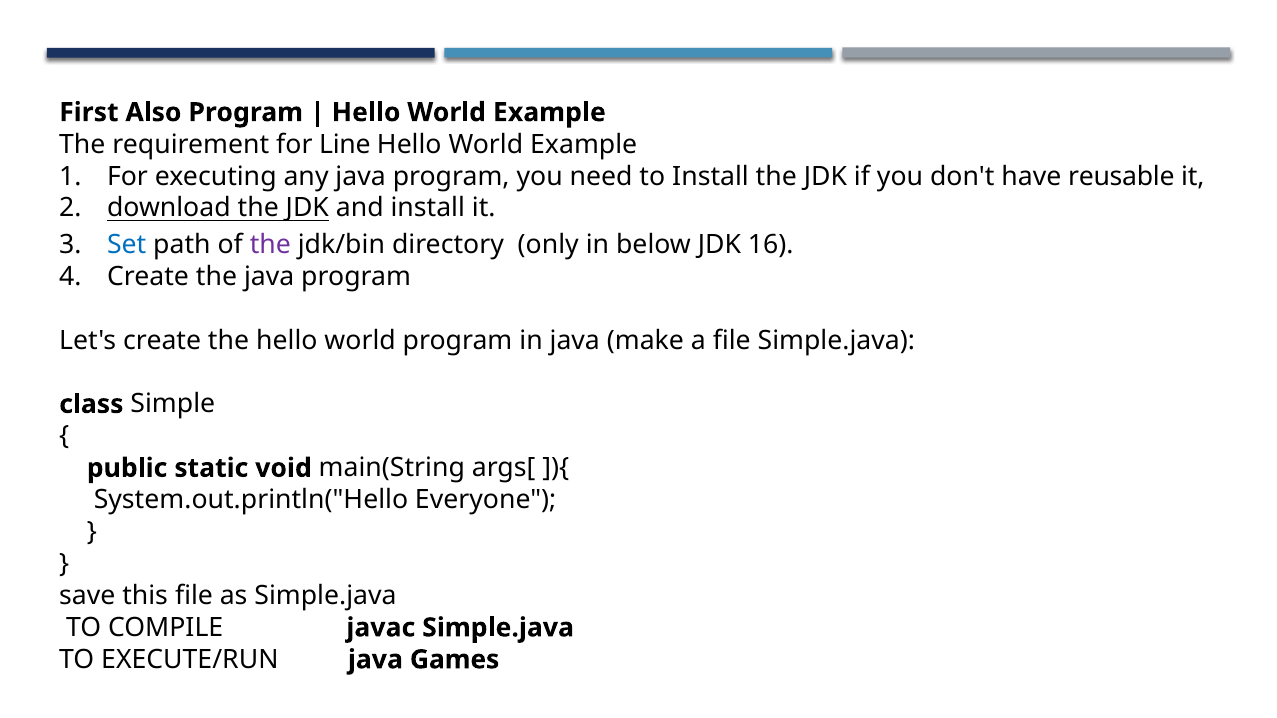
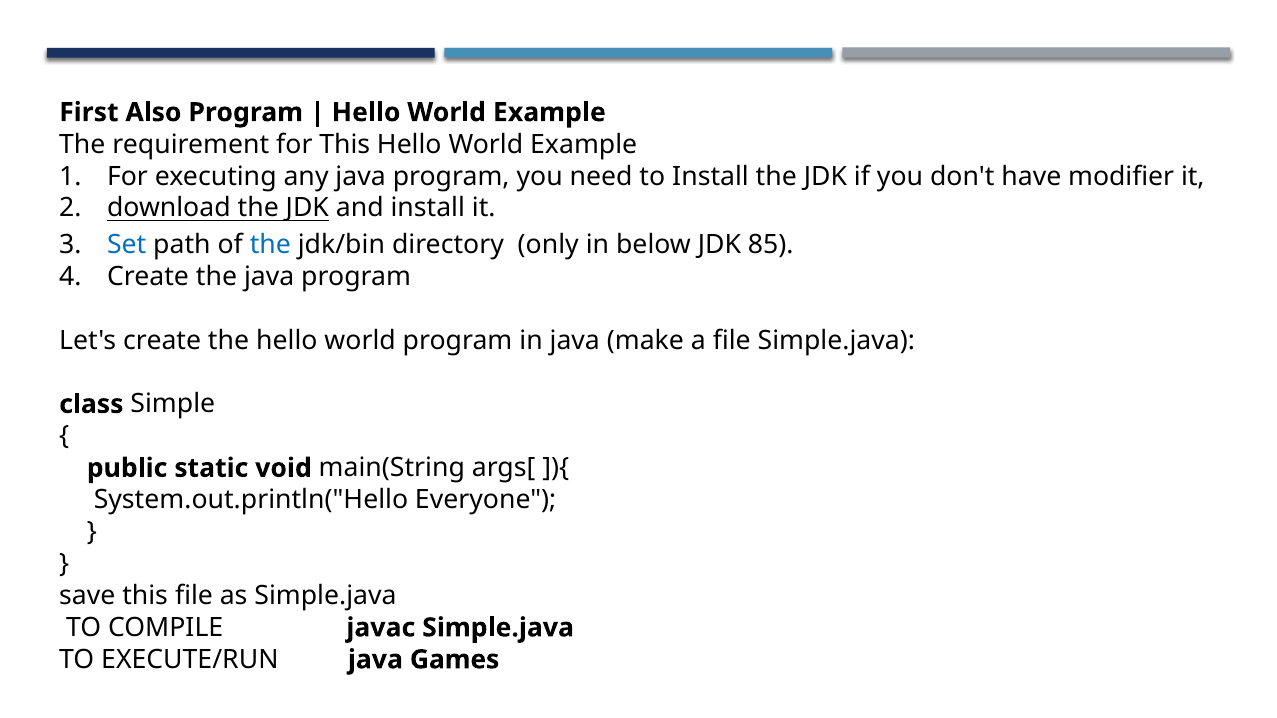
for Line: Line -> This
reusable: reusable -> modifier
the at (270, 245) colour: purple -> blue
16: 16 -> 85
